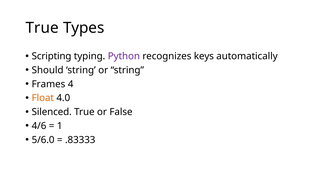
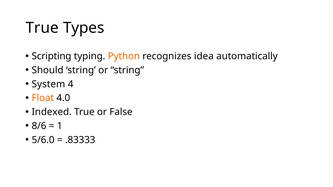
Python colour: purple -> orange
keys: keys -> idea
Frames: Frames -> System
Silenced: Silenced -> Indexed
4/6: 4/6 -> 8/6
